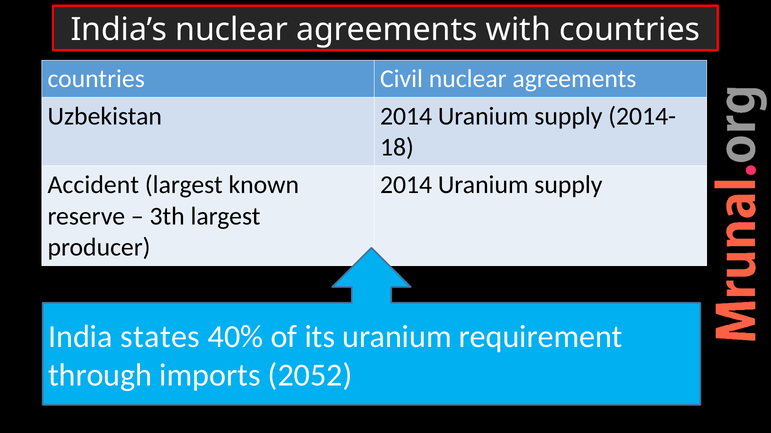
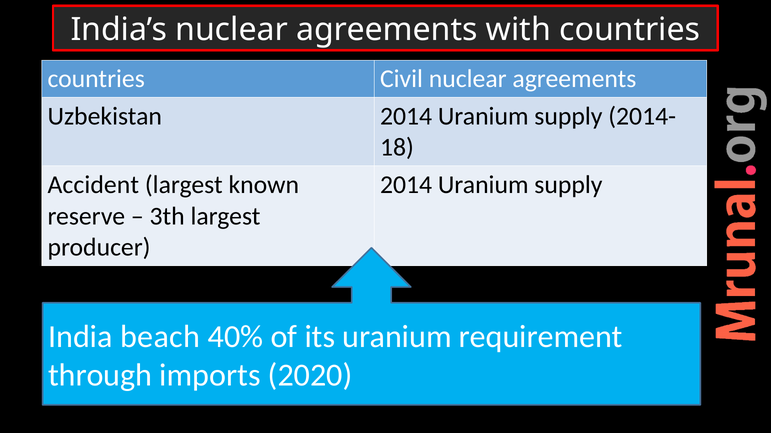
states: states -> beach
2052: 2052 -> 2020
